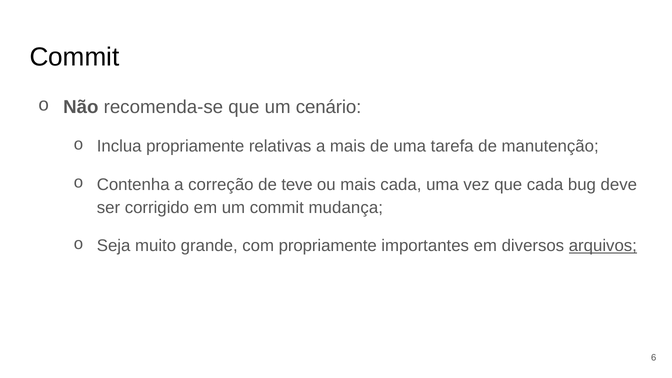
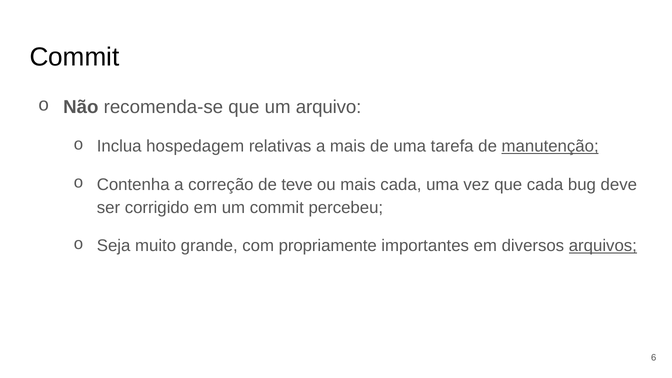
cenário: cenário -> arquivo
Inclua propriamente: propriamente -> hospedagem
manutenção underline: none -> present
mudança: mudança -> percebeu
